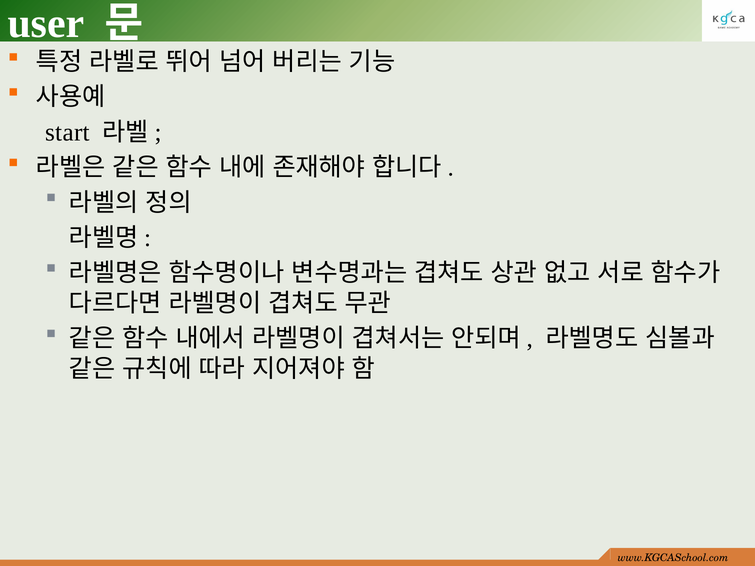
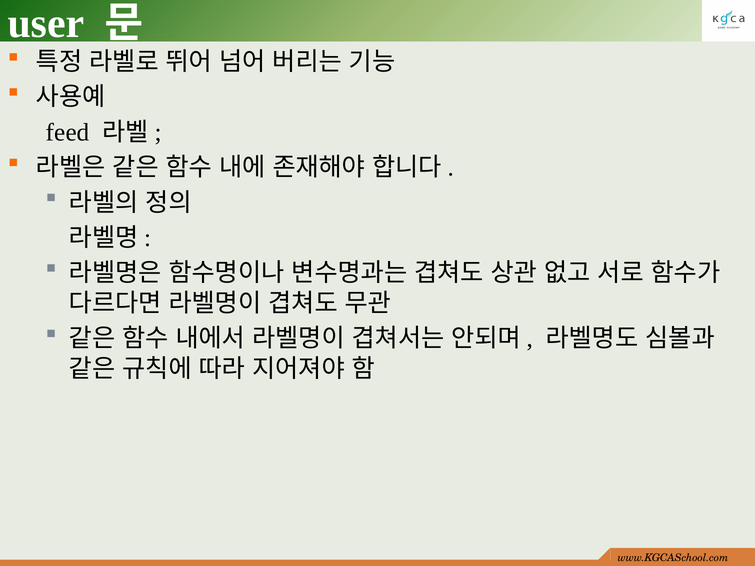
start: start -> feed
